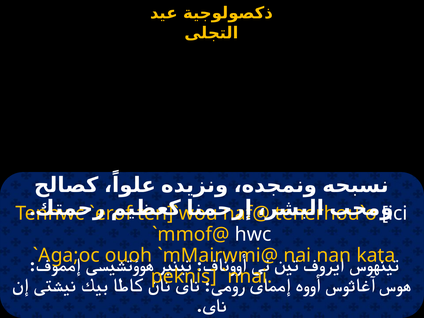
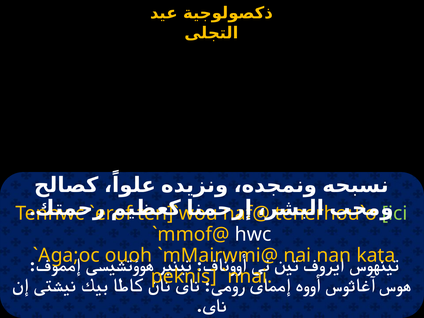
ici colour: white -> light green
